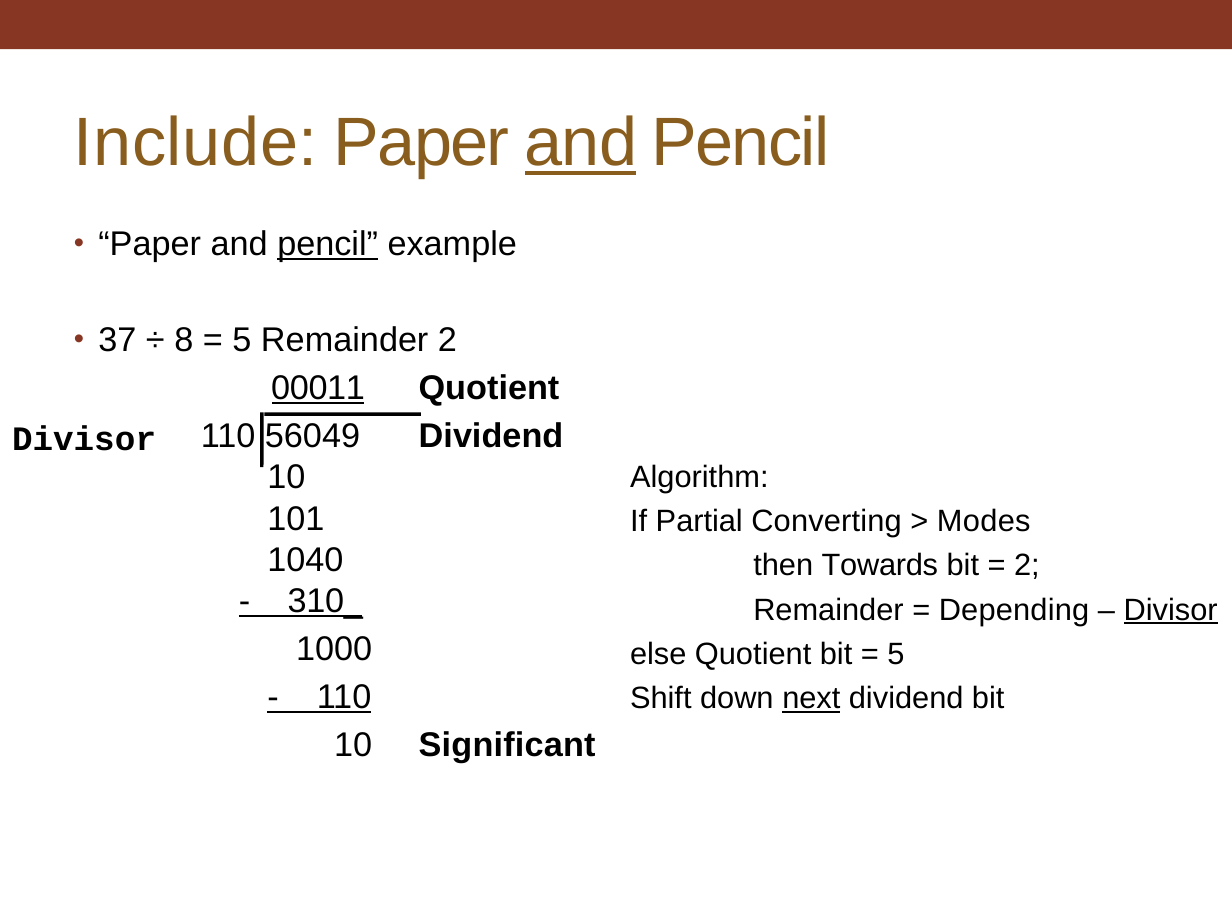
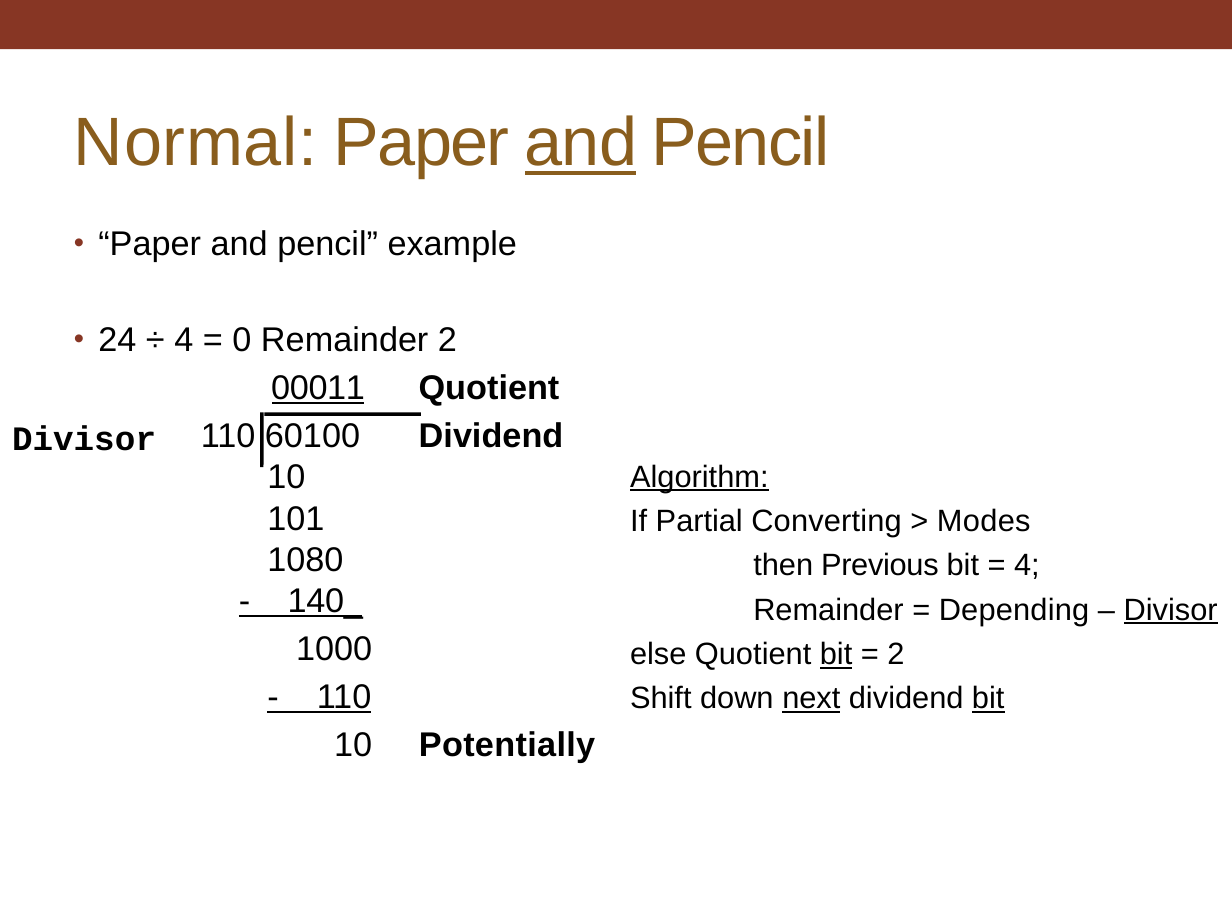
Include: Include -> Normal
pencil at (328, 245) underline: present -> none
37: 37 -> 24
8 at (184, 340): 8 -> 4
5 at (242, 340): 5 -> 0
56049: 56049 -> 60100
Algorithm underline: none -> present
1040: 1040 -> 1080
Towards: Towards -> Previous
2 at (1027, 566): 2 -> 4
310_: 310_ -> 140_
bit at (836, 654) underline: none -> present
5 at (896, 654): 5 -> 2
bit at (988, 699) underline: none -> present
Significant: Significant -> Potentially
